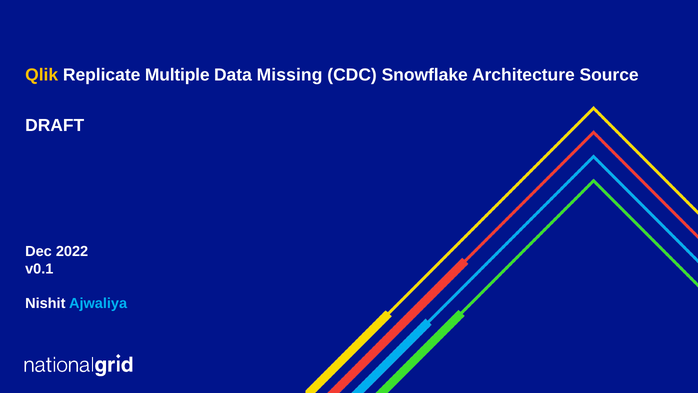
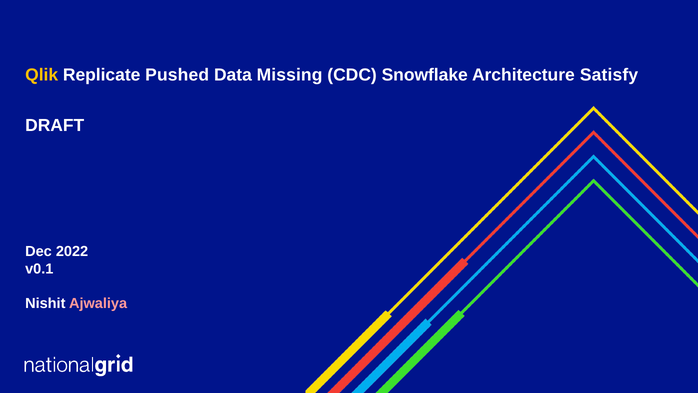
Multiple: Multiple -> Pushed
Source: Source -> Satisfy
Ajwaliya colour: light blue -> pink
